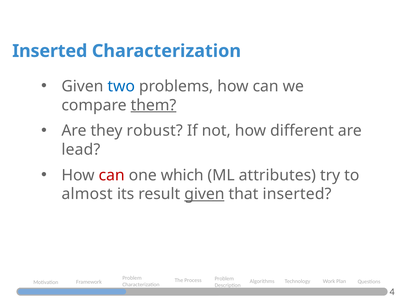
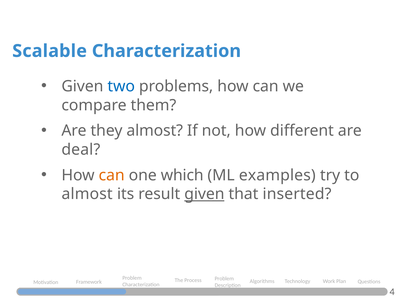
Inserted at (50, 51): Inserted -> Scalable
them underline: present -> none
they robust: robust -> almost
lead: lead -> deal
can at (112, 175) colour: red -> orange
attributes: attributes -> examples
